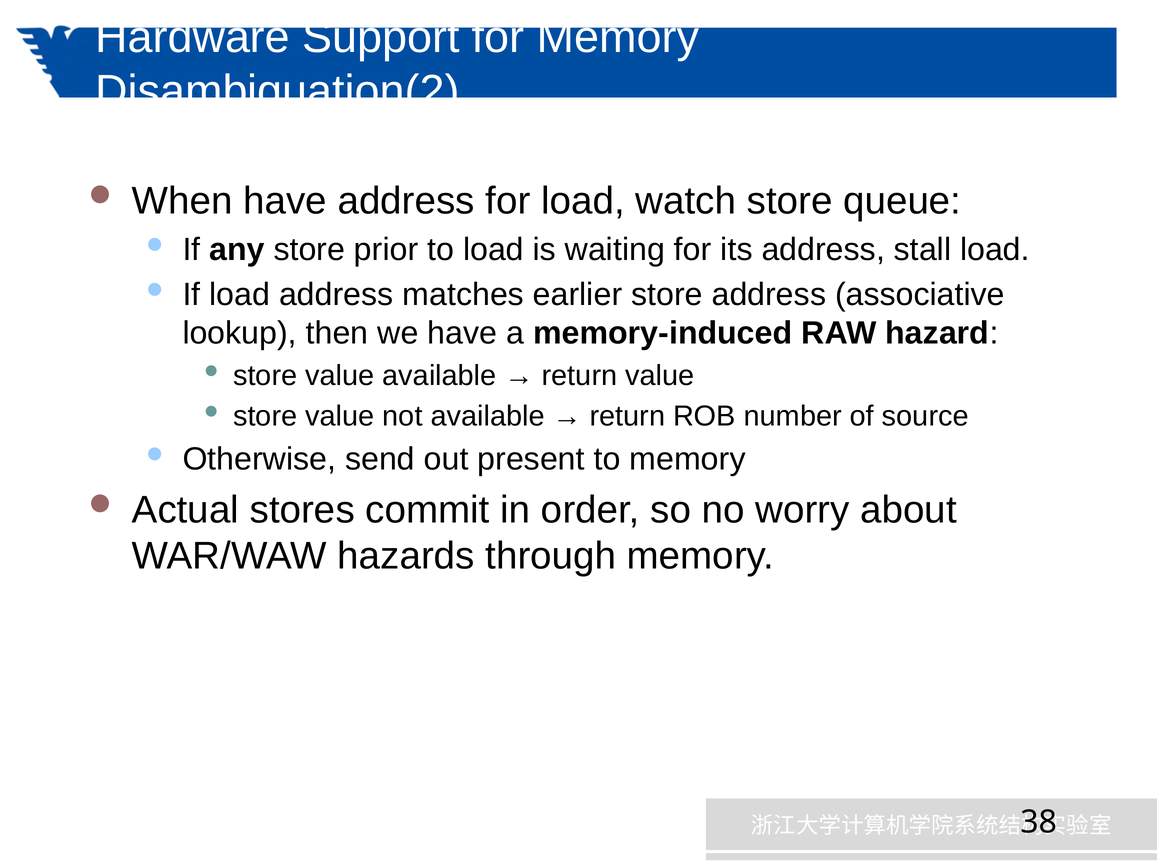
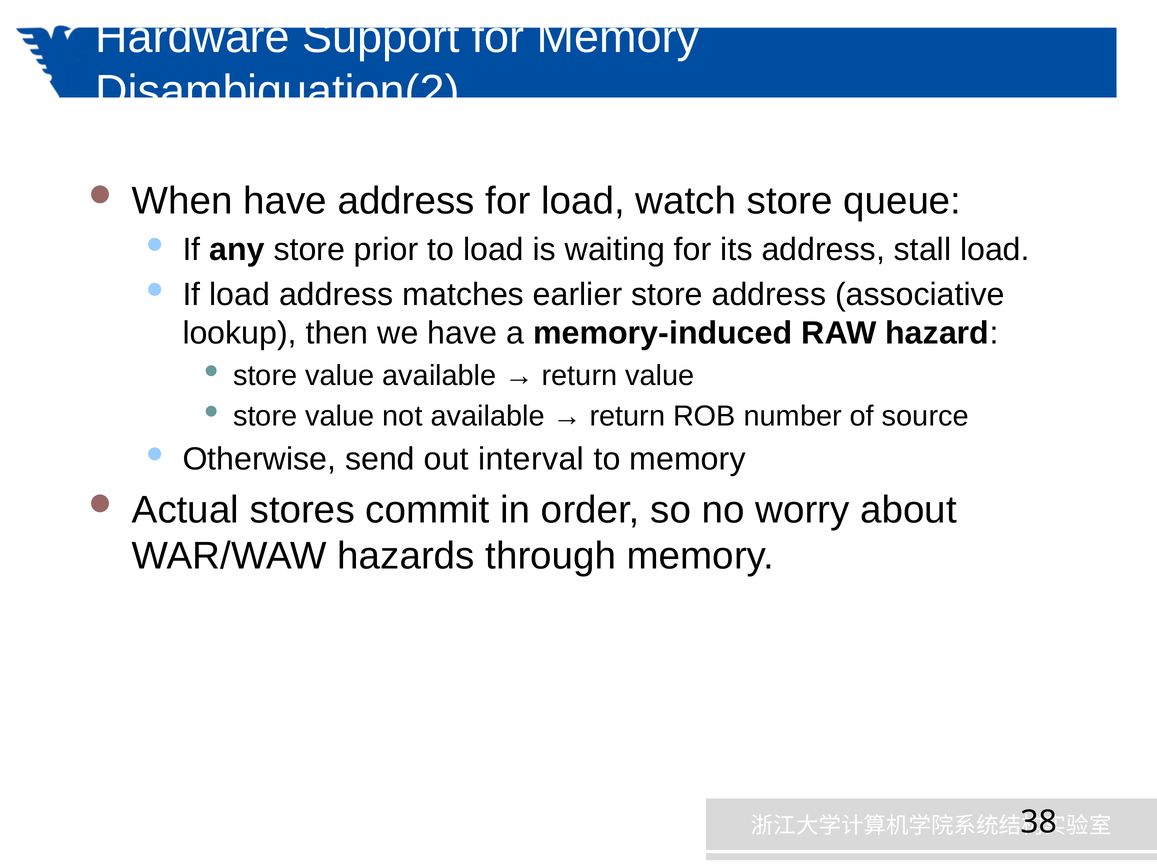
present: present -> interval
